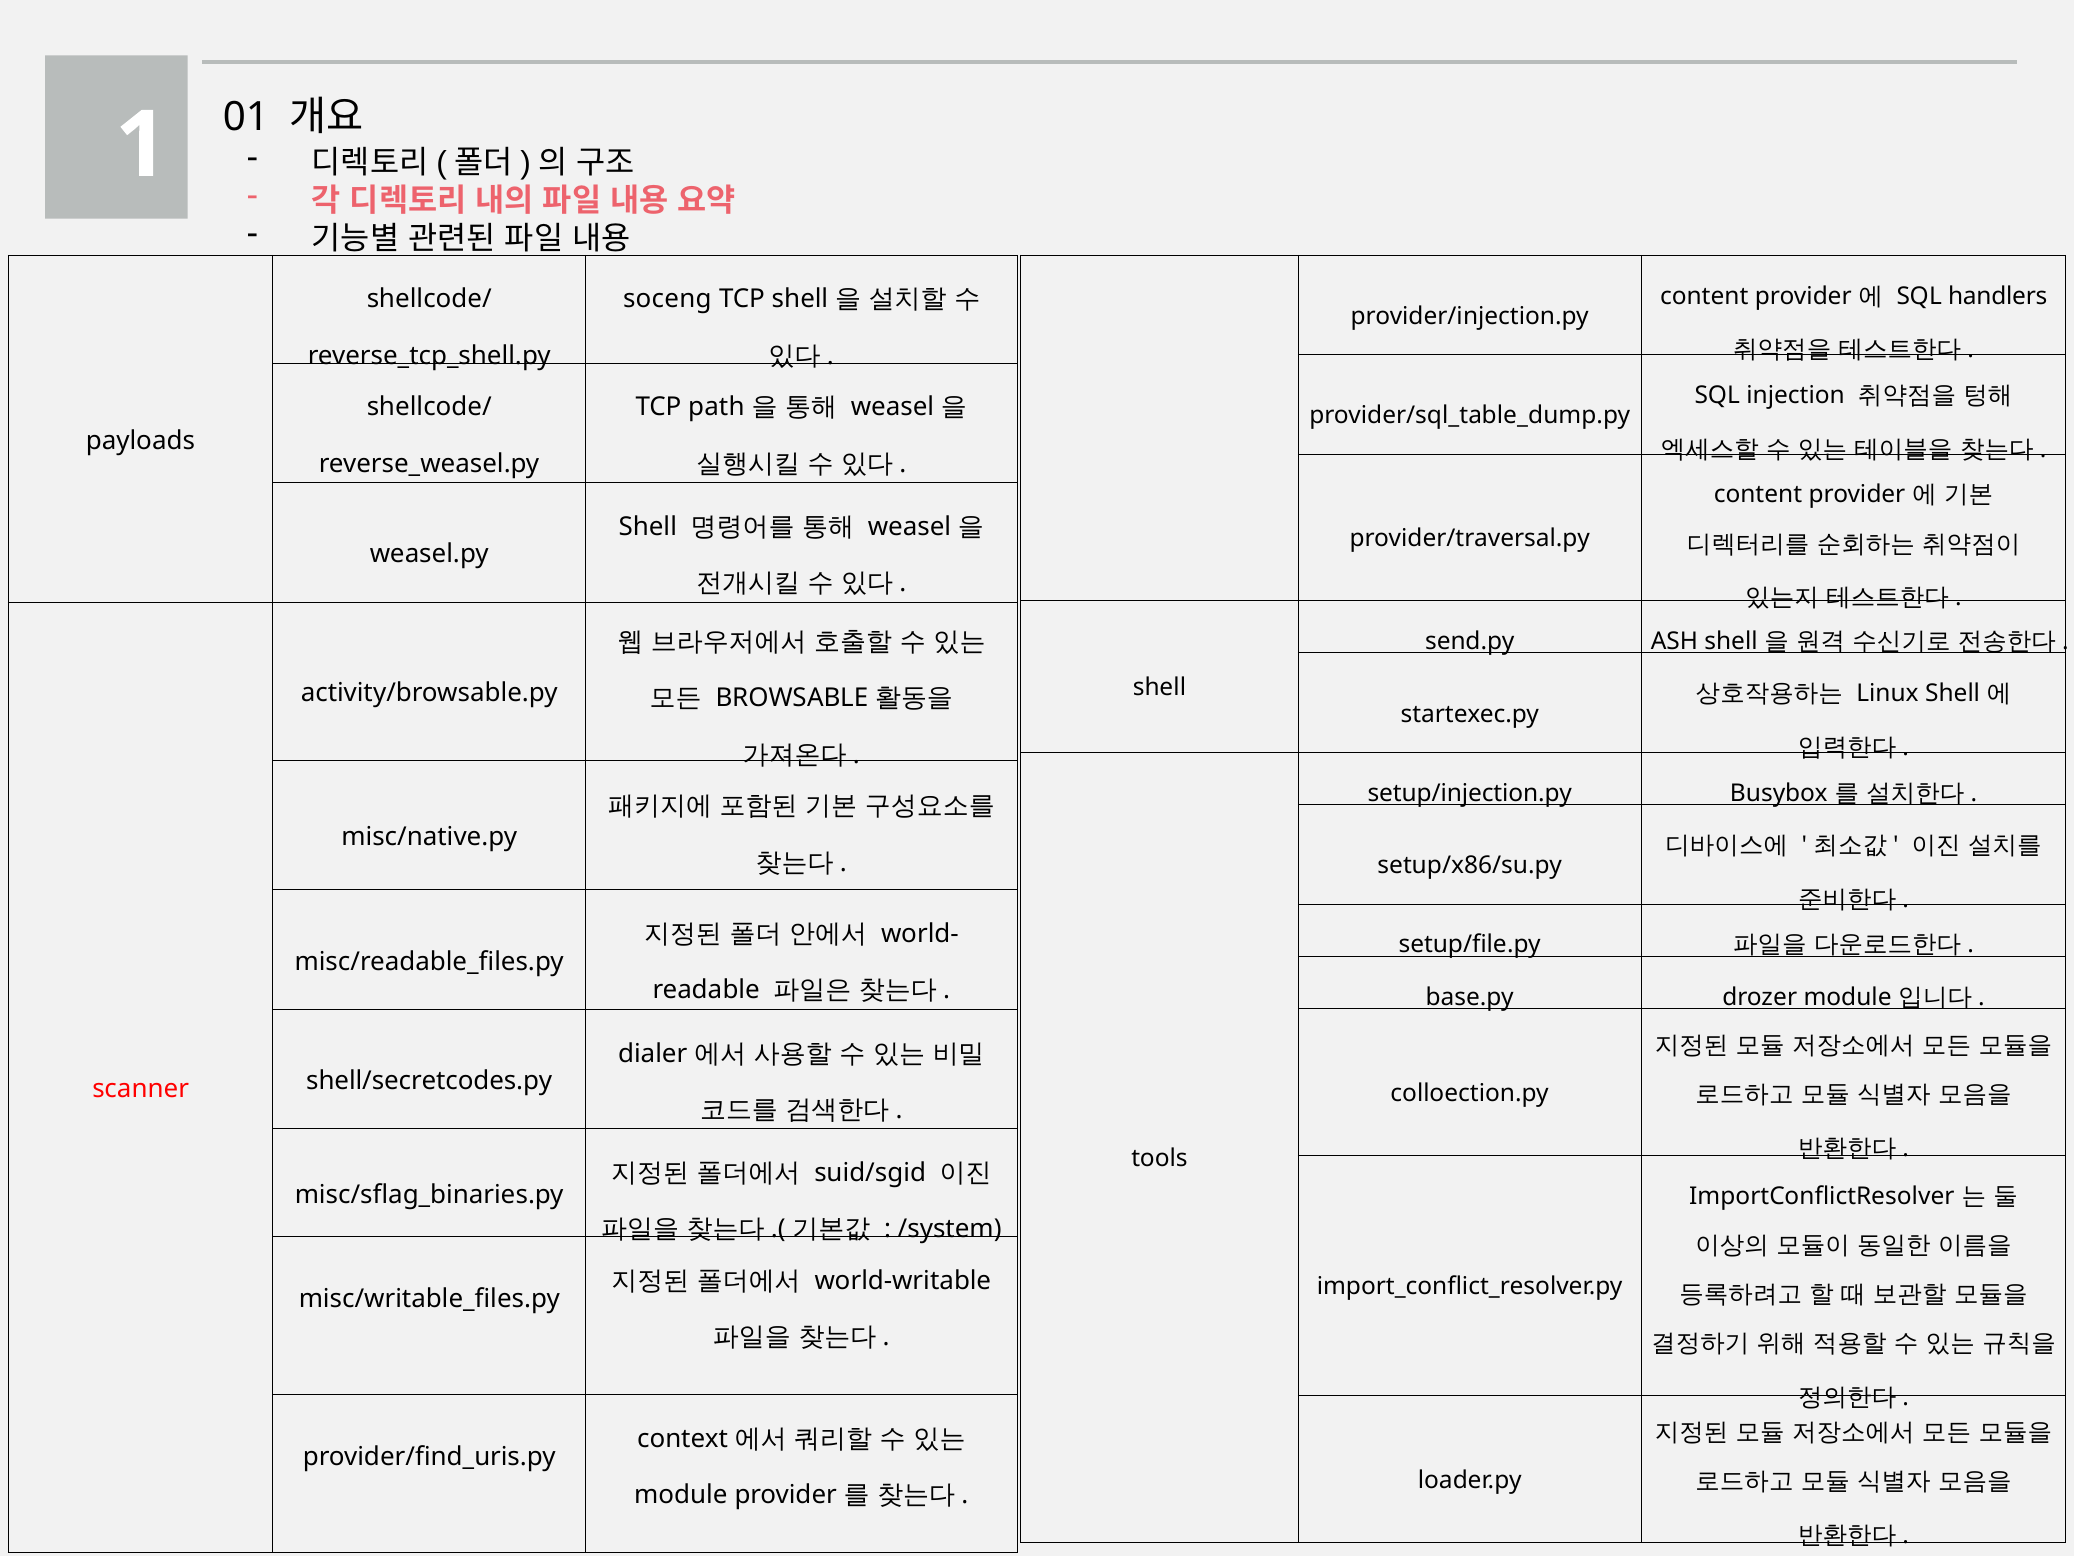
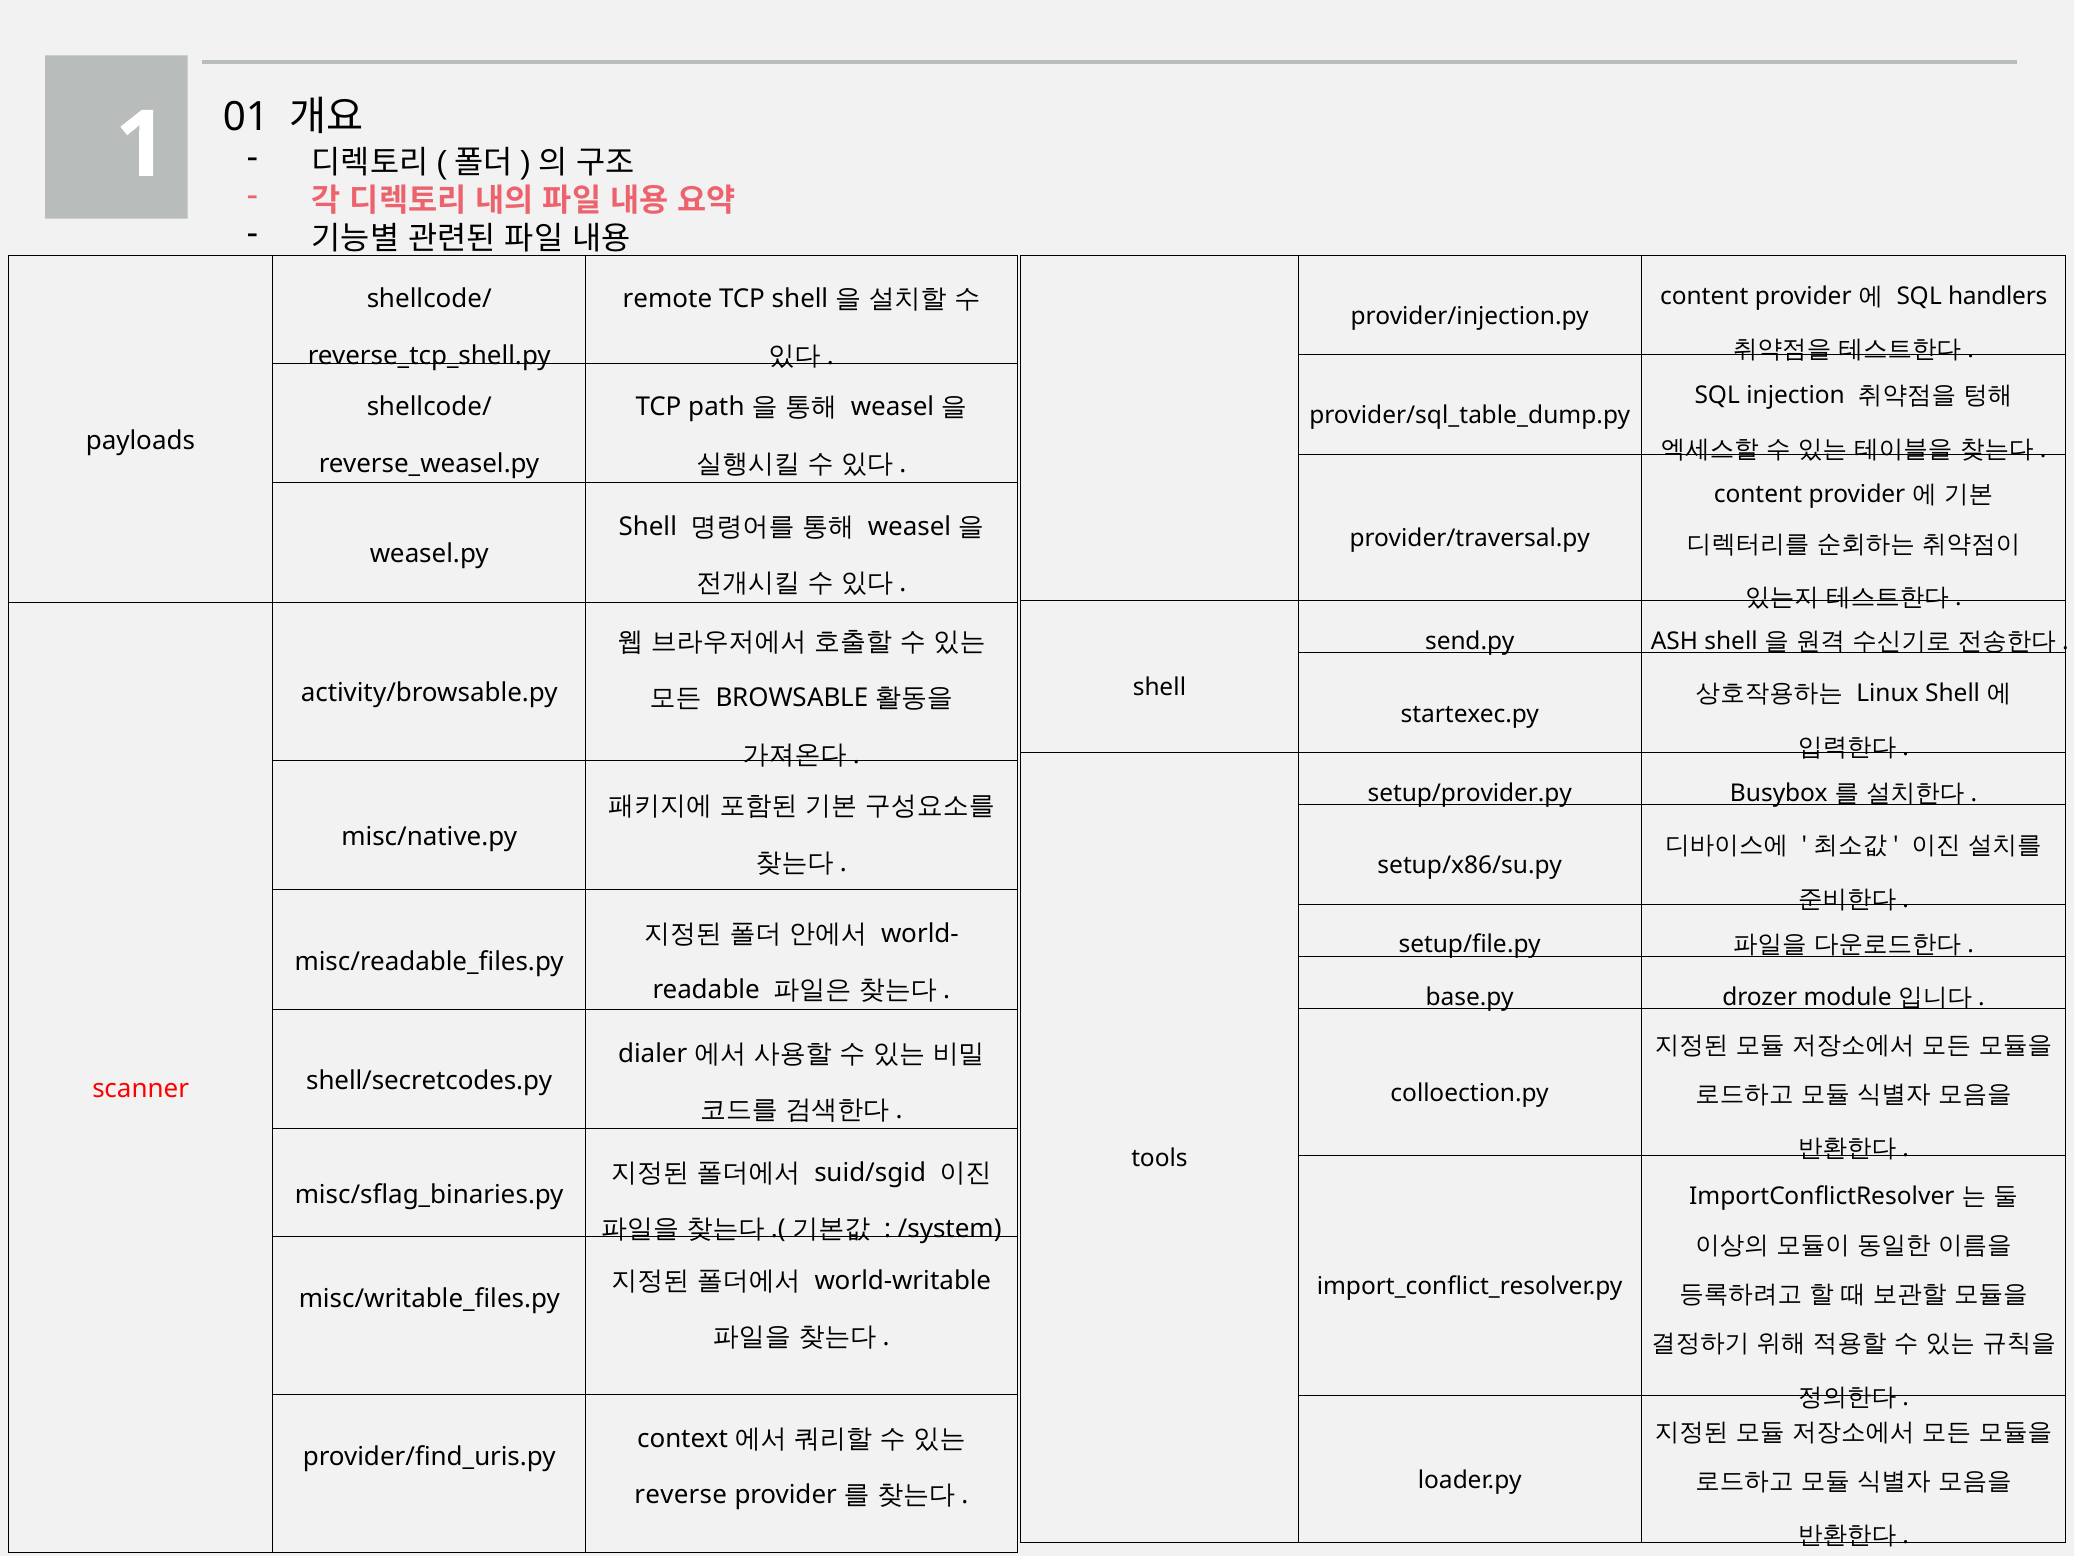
soceng: soceng -> remote
setup/injection.py: setup/injection.py -> setup/provider.py
module at (681, 1495): module -> reverse
